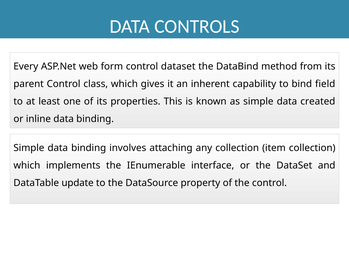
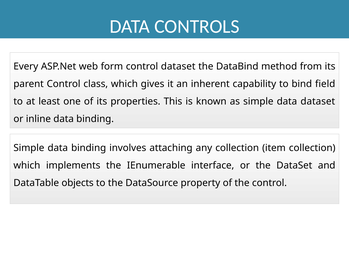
data created: created -> dataset
update: update -> objects
